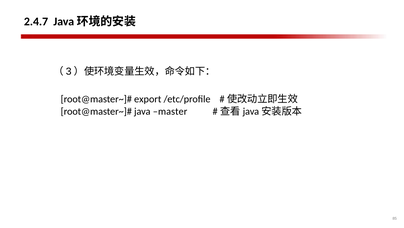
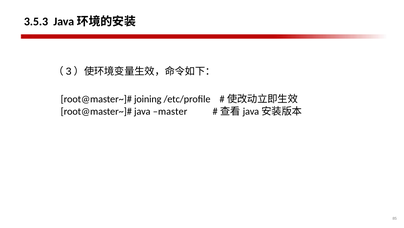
2.4.7: 2.4.7 -> 3.5.3
export: export -> joining
